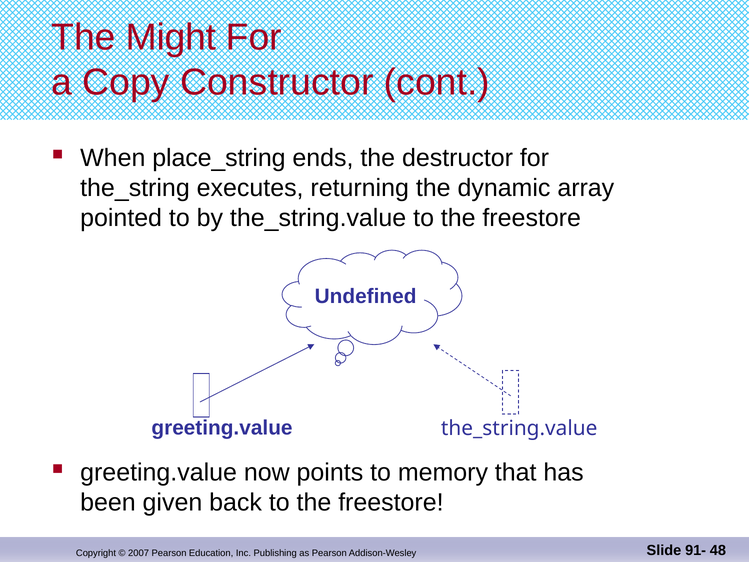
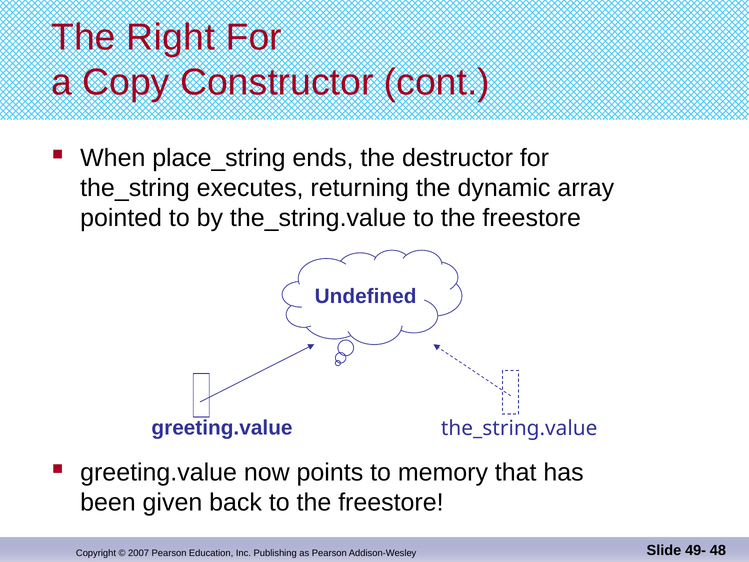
Might: Might -> Right
91-: 91- -> 49-
